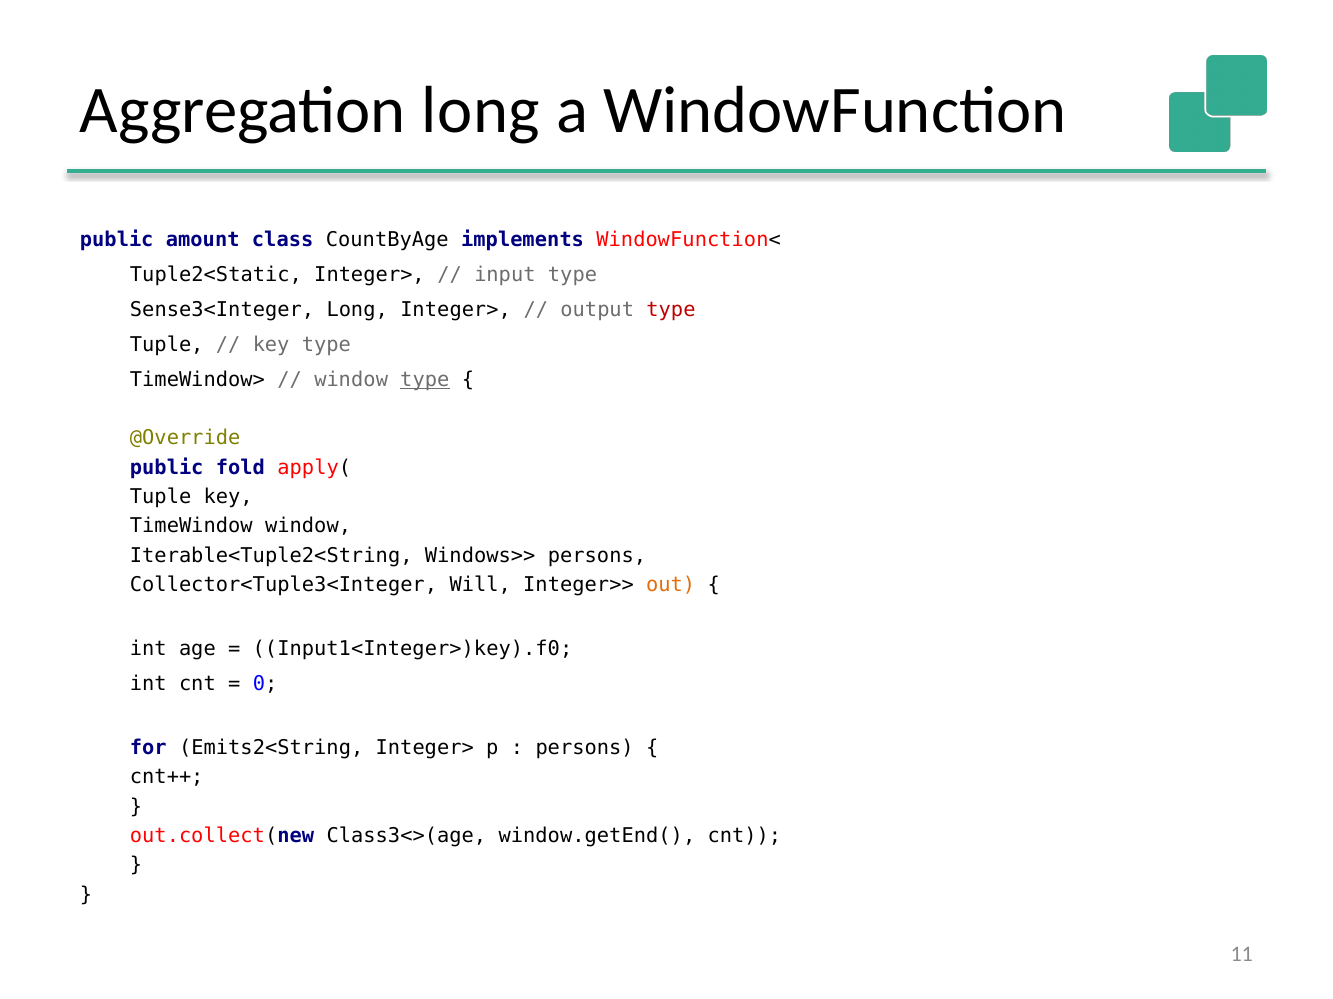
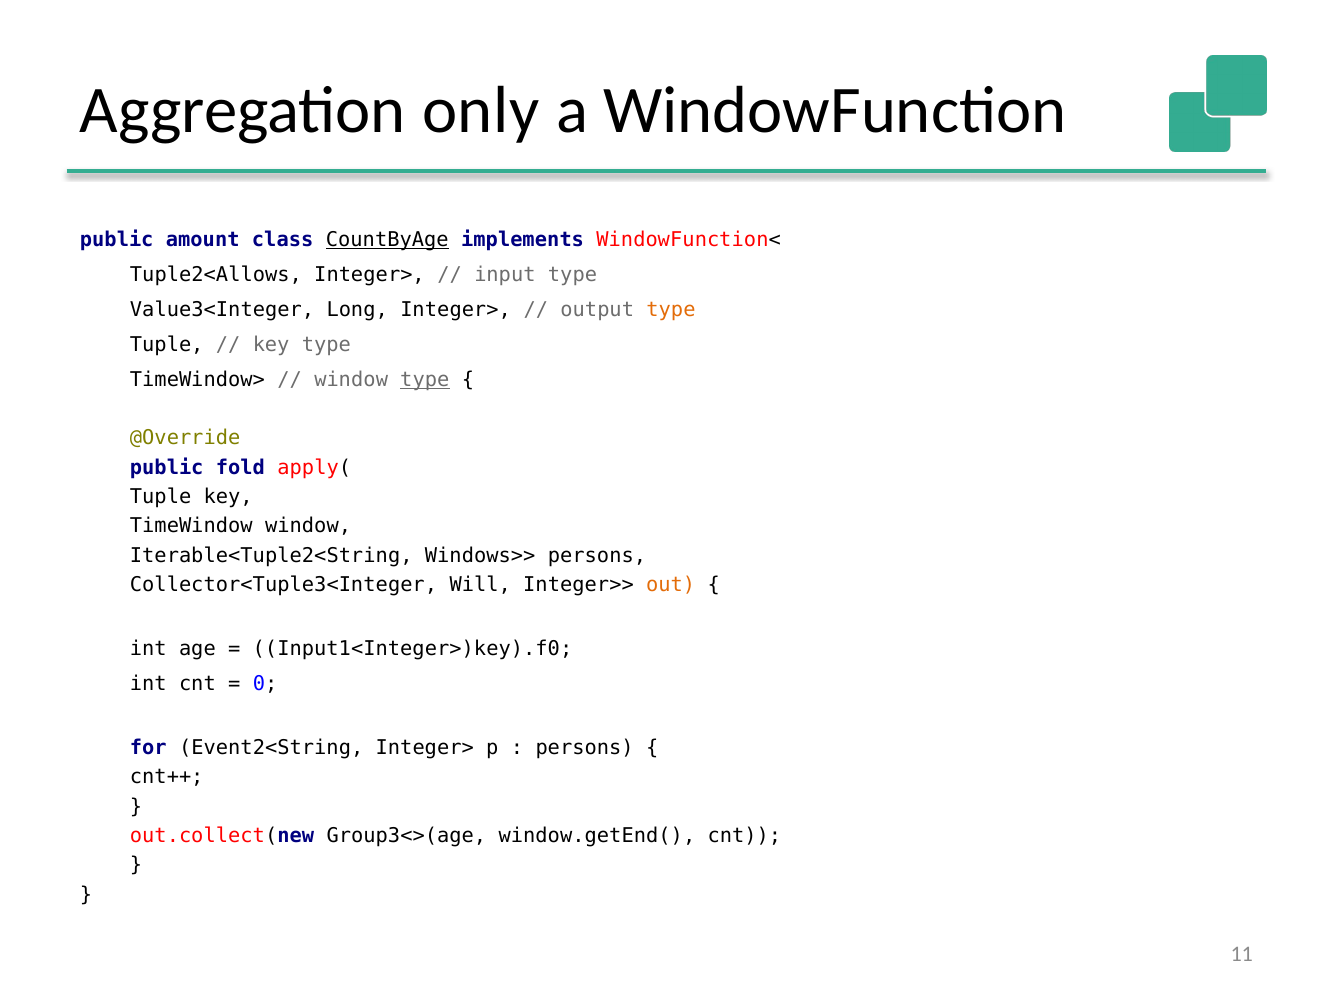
Aggregation long: long -> only
CountByAge underline: none -> present
Tuple2<Static: Tuple2<Static -> Tuple2<Allows
Sense3<Integer: Sense3<Integer -> Value3<Integer
type at (671, 310) colour: red -> orange
Emits2<String: Emits2<String -> Event2<String
Class3<>(age: Class3<>(age -> Group3<>(age
